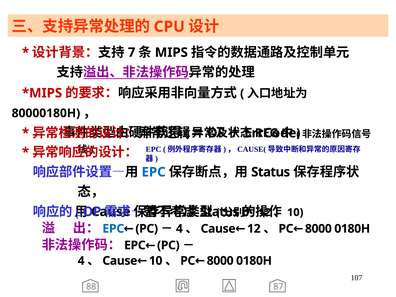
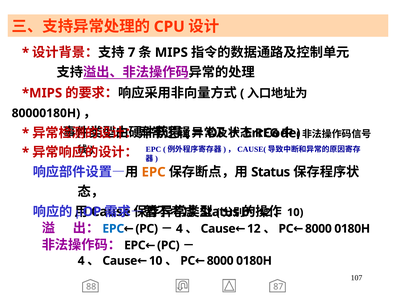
EPC at (154, 172) colour: blue -> orange
